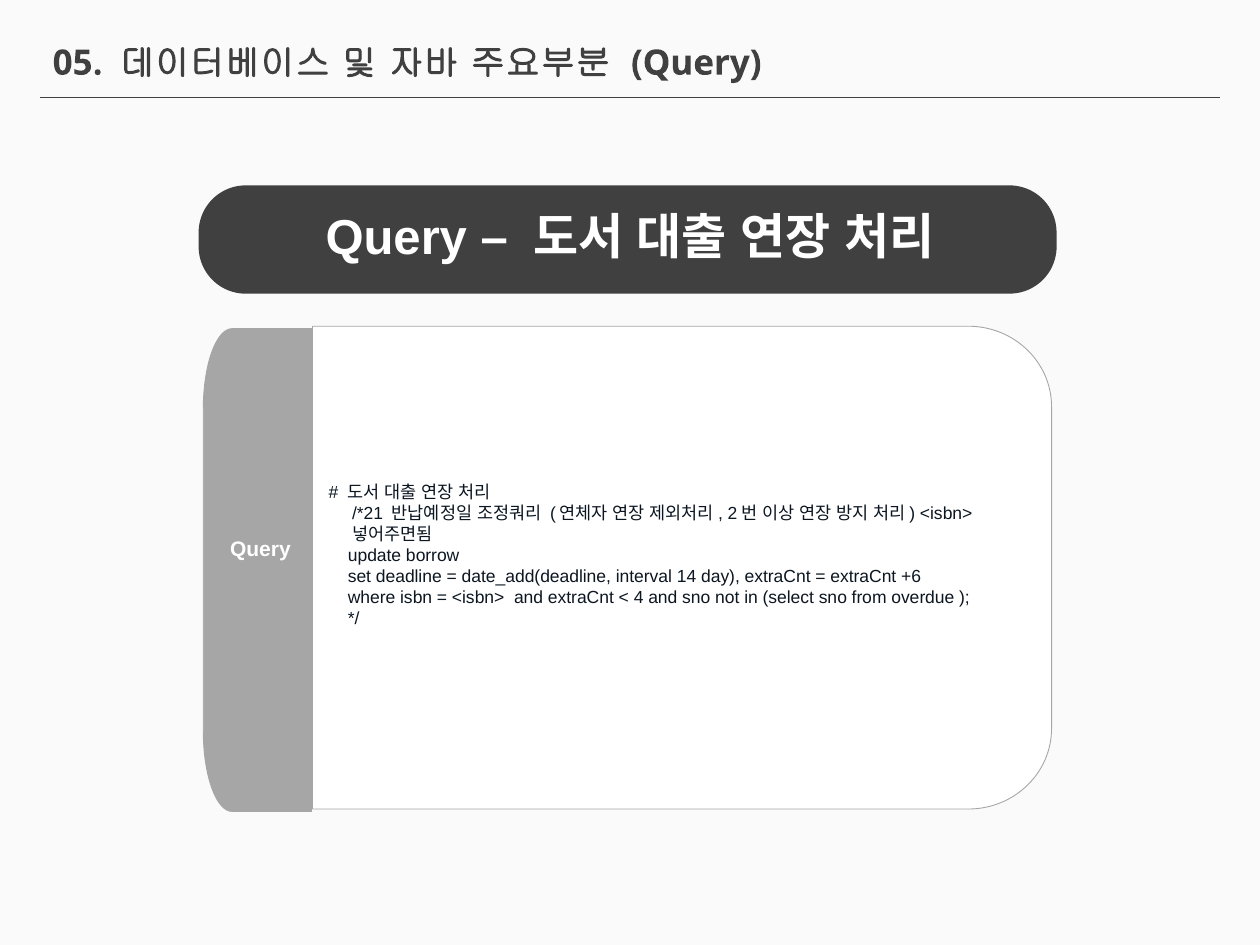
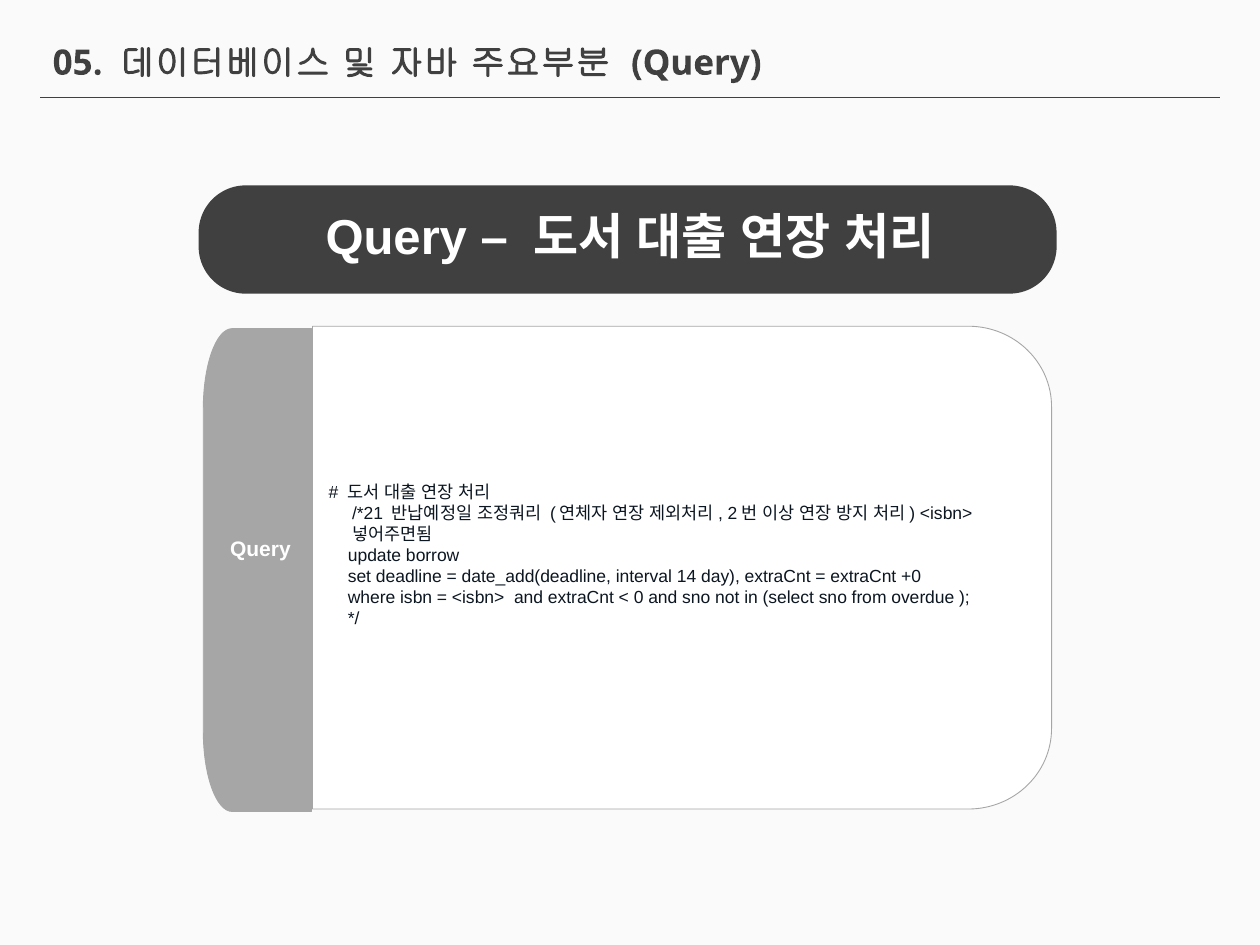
+6: +6 -> +0
4: 4 -> 0
